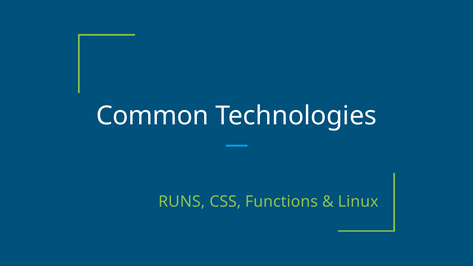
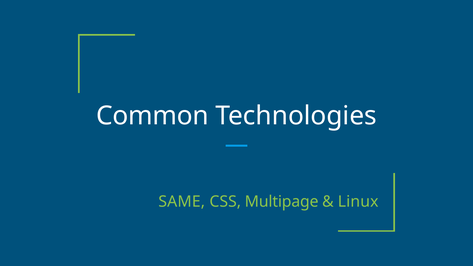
RUNS: RUNS -> SAME
Functions: Functions -> Multipage
